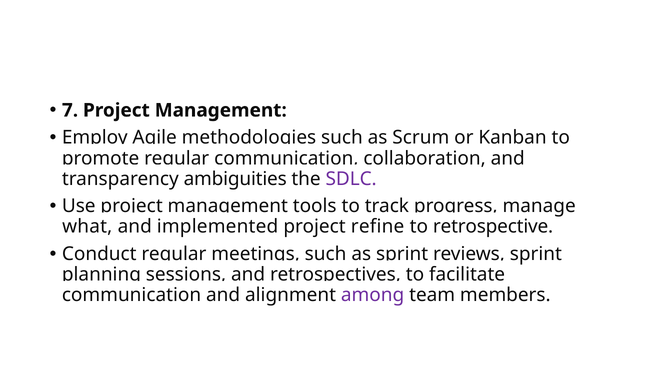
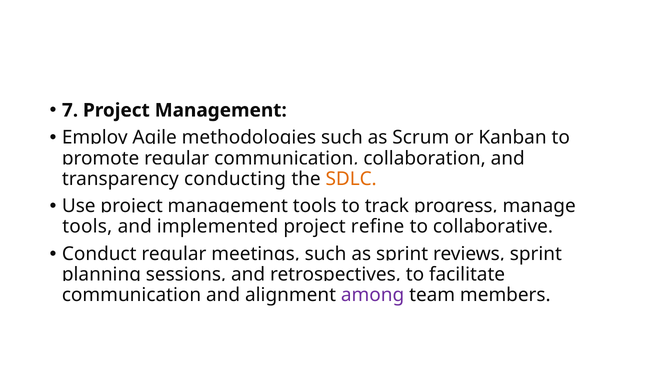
ambiguities: ambiguities -> conducting
SDLC colour: purple -> orange
what at (87, 227): what -> tools
retrospective: retrospective -> collaborative
